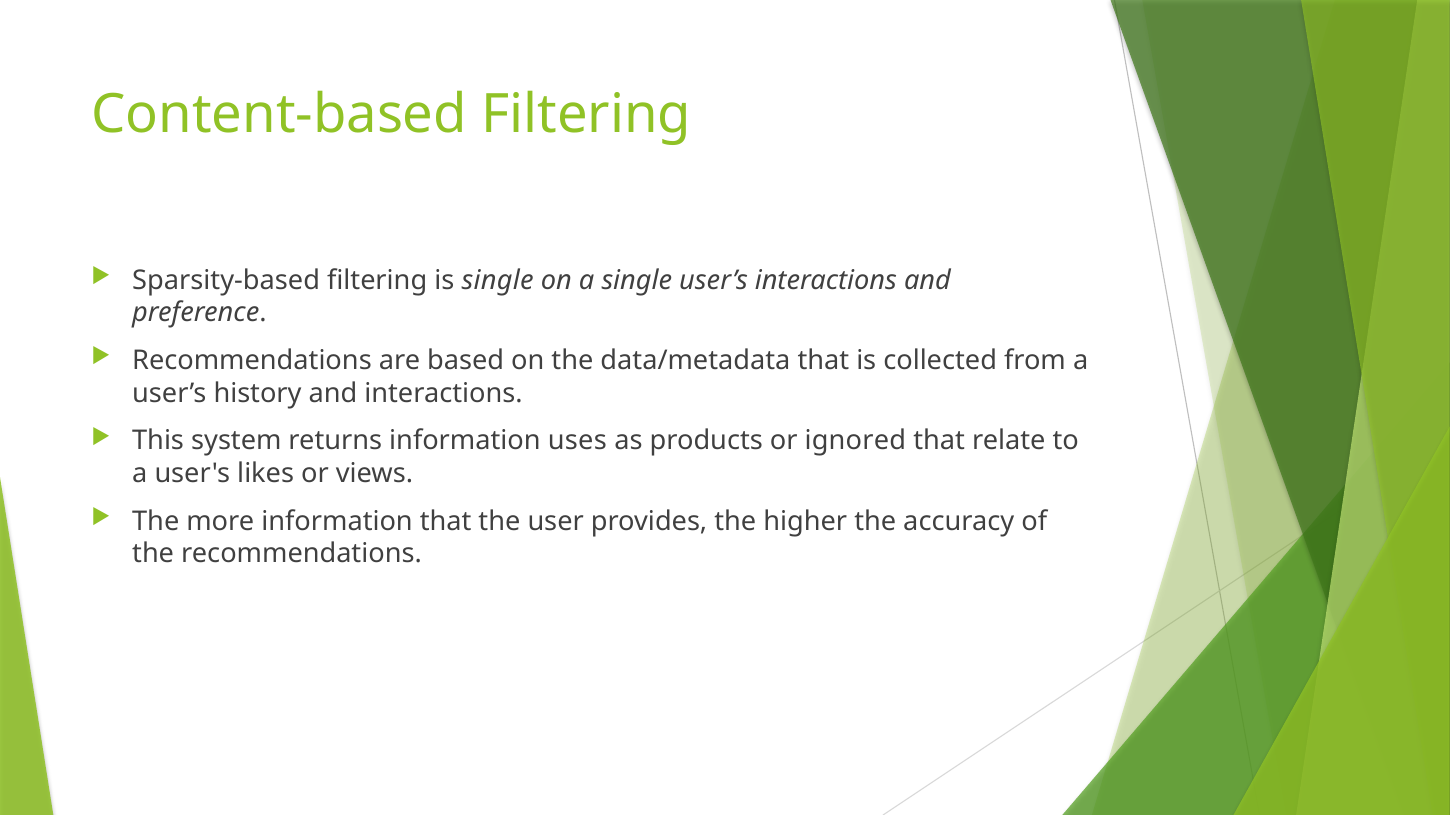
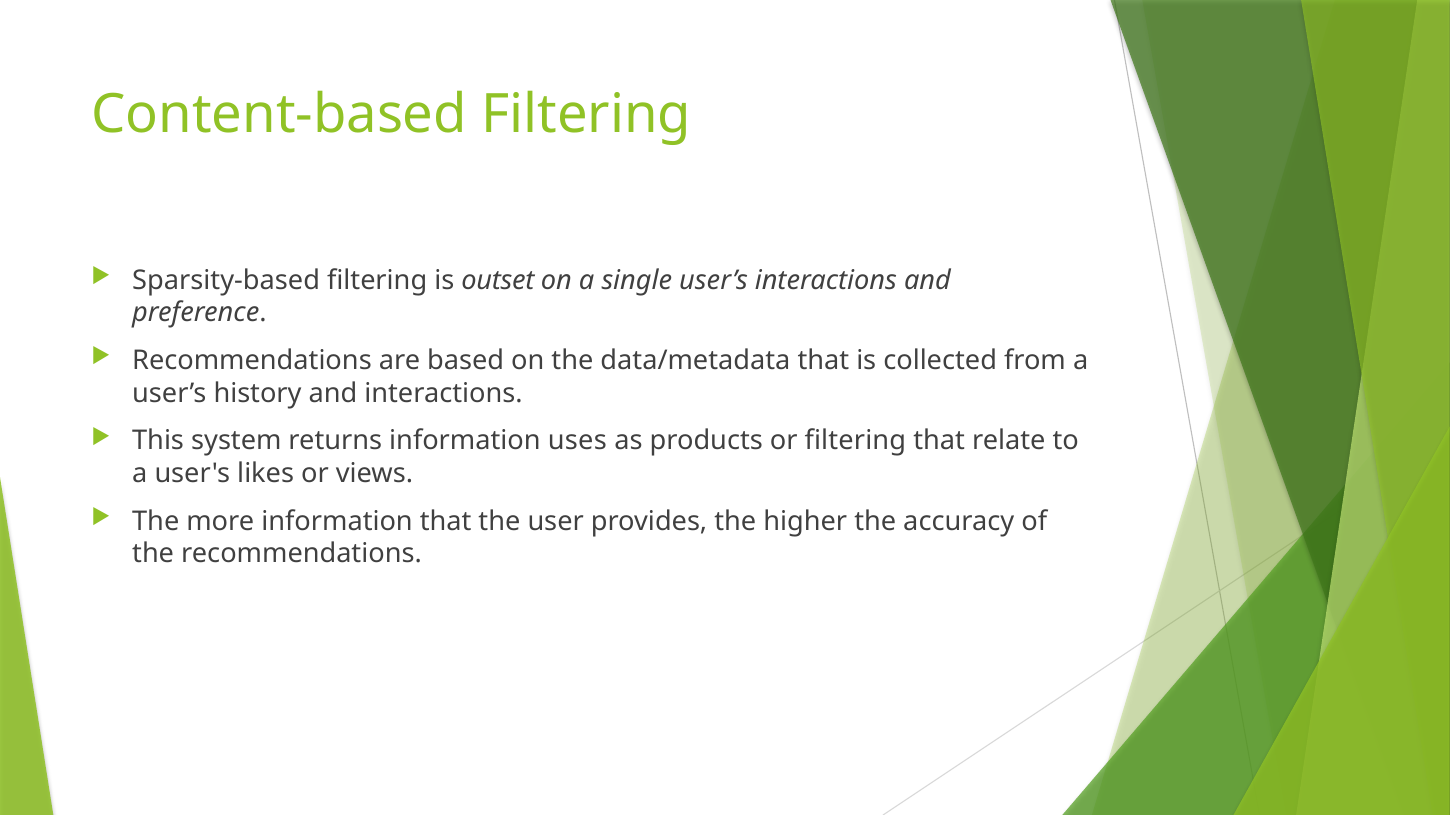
is single: single -> outset
or ignored: ignored -> filtering
